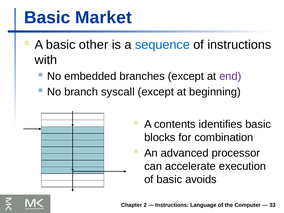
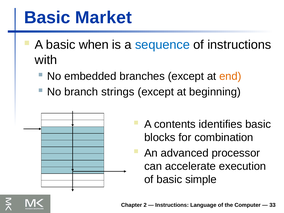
other: other -> when
end colour: purple -> orange
syscall: syscall -> strings
avoids: avoids -> simple
